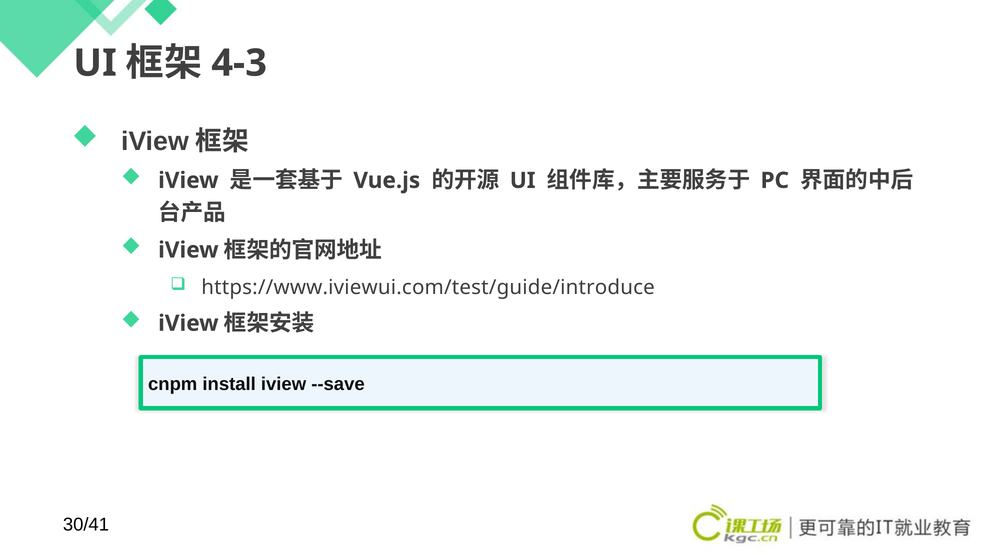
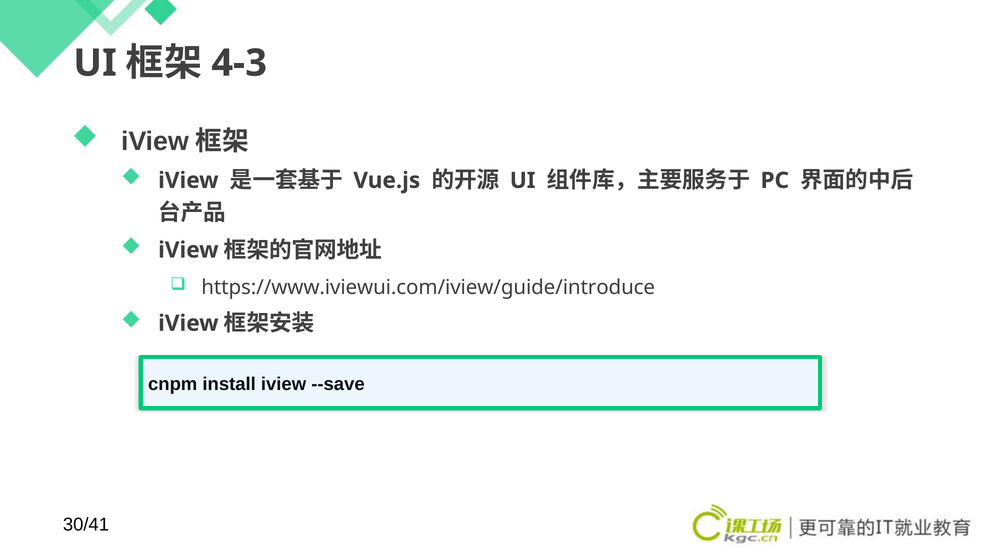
https://www.iviewui.com/test/guide/introduce: https://www.iviewui.com/test/guide/introduce -> https://www.iviewui.com/iview/guide/introduce
